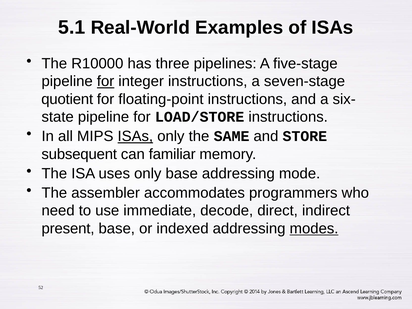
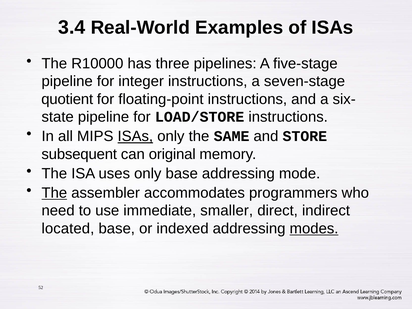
5.1: 5.1 -> 3.4
for at (106, 81) underline: present -> none
familiar: familiar -> original
The at (54, 193) underline: none -> present
decode: decode -> smaller
present: present -> located
